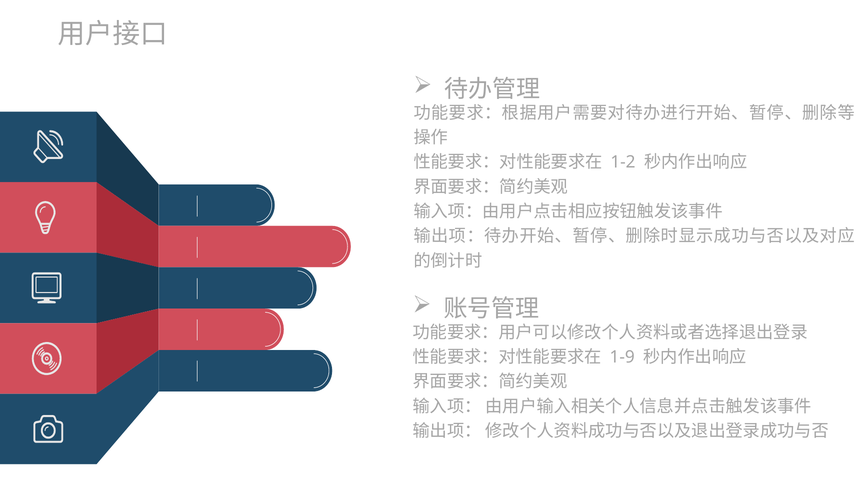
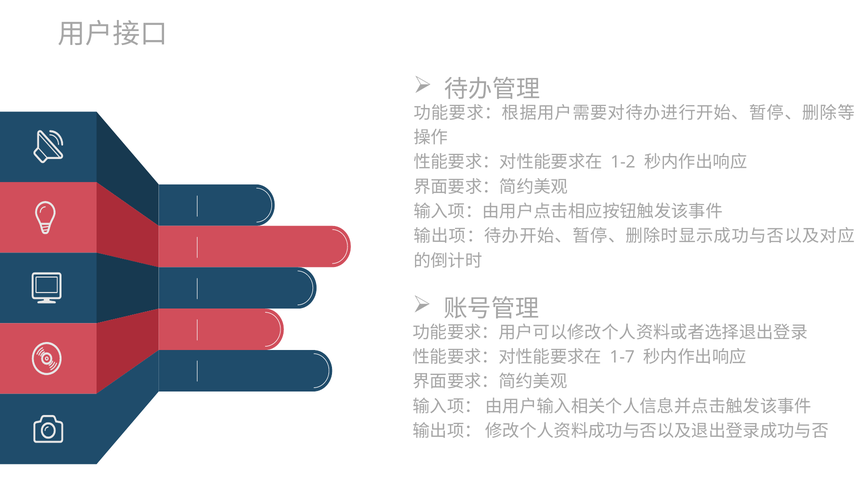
1-9: 1-9 -> 1-7
